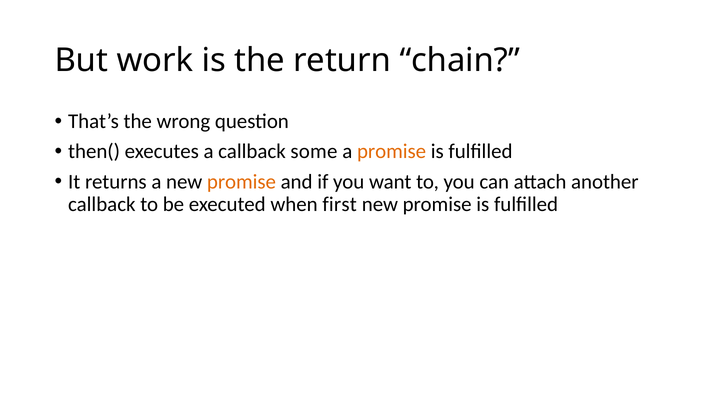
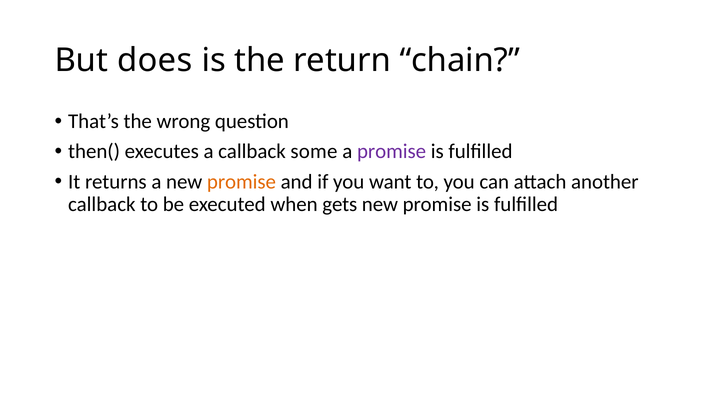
work: work -> does
promise at (392, 151) colour: orange -> purple
first: first -> gets
